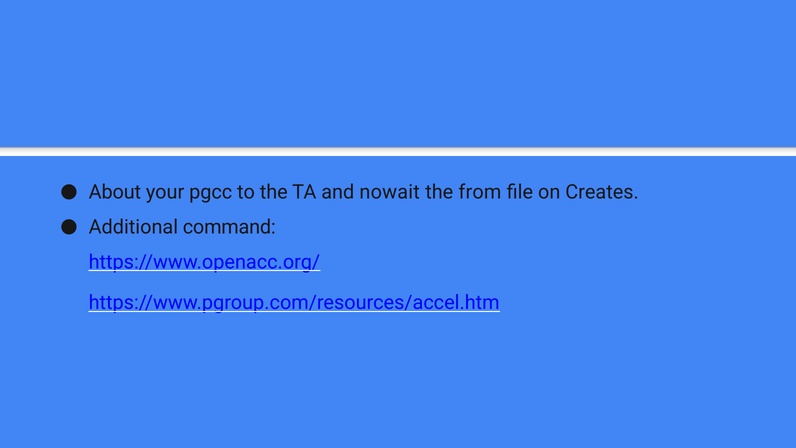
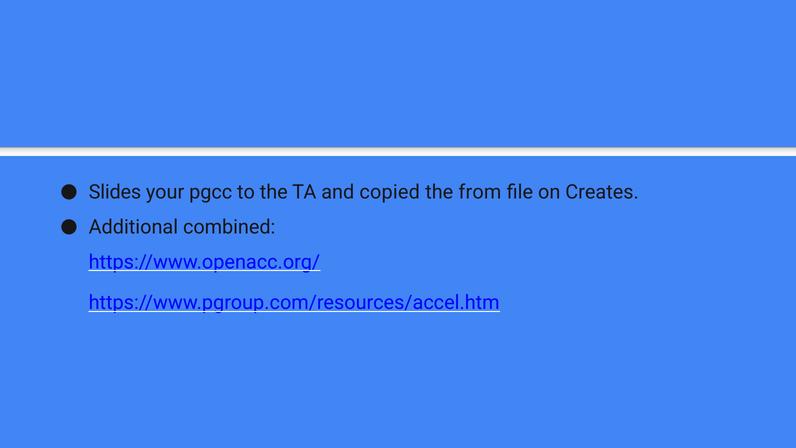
About: About -> Slides
nowait: nowait -> copied
command: command -> combined
